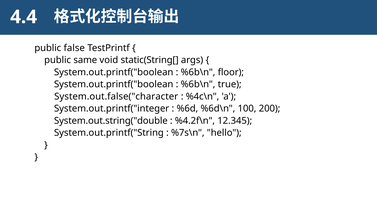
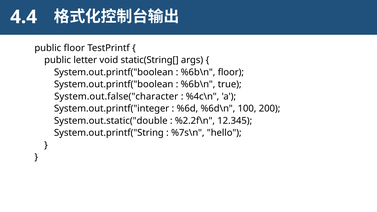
public false: false -> floor
same: same -> letter
System.out.string("double: System.out.string("double -> System.out.static("double
%4.2f\n: %4.2f\n -> %2.2f\n
